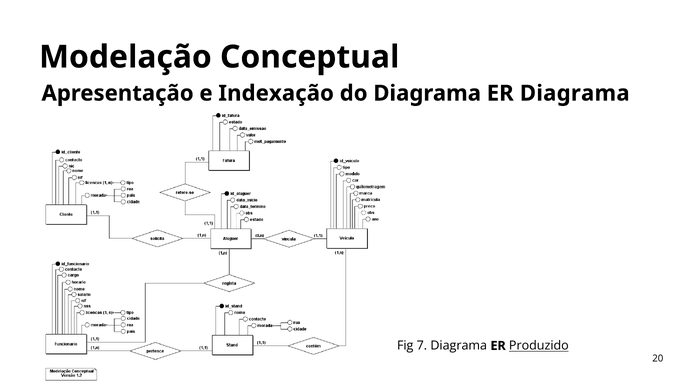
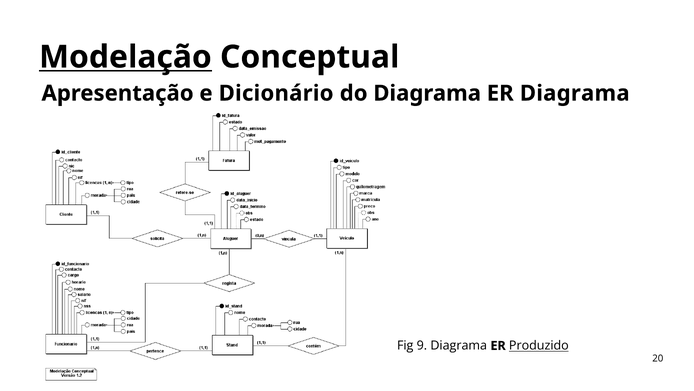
Modelação underline: none -> present
Indexação: Indexação -> Dicionário
7: 7 -> 9
